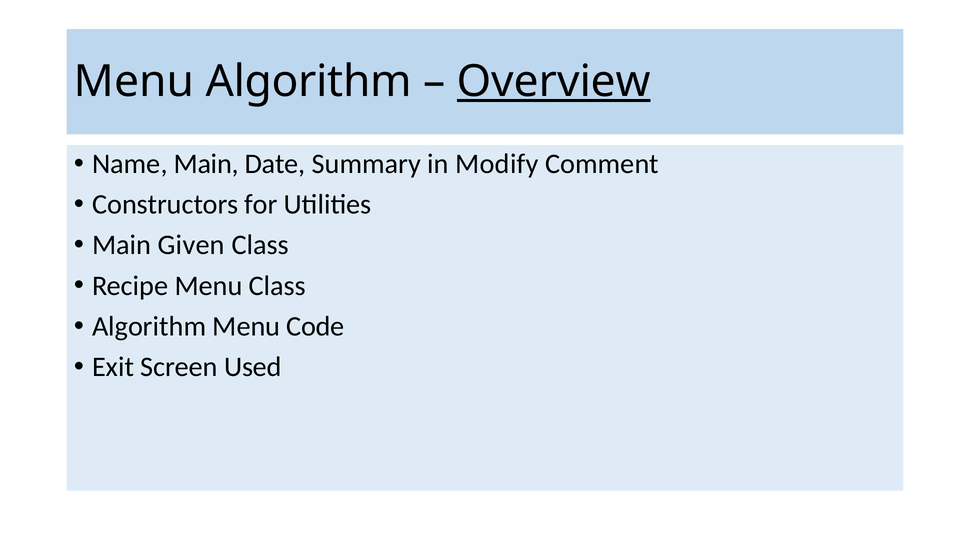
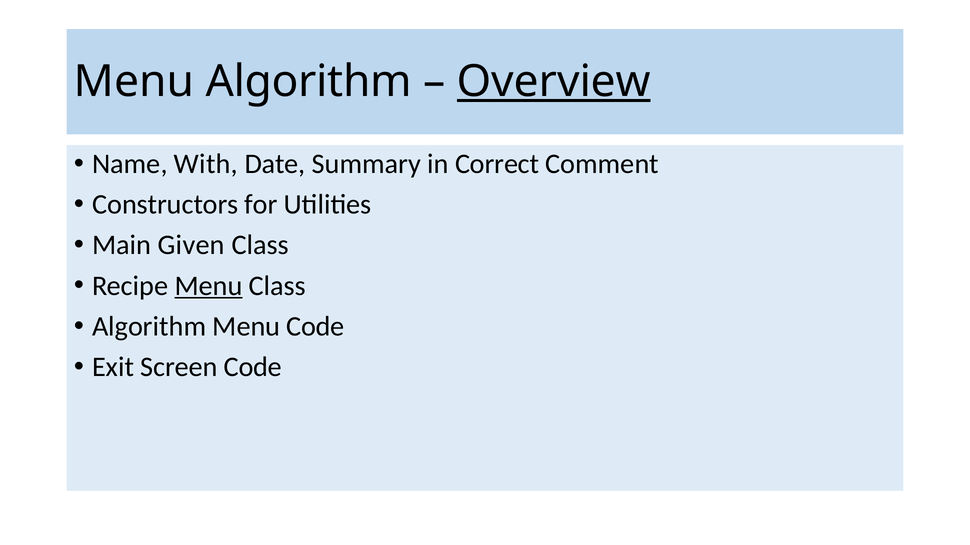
Name Main: Main -> With
Modify: Modify -> Correct
Menu at (209, 286) underline: none -> present
Screen Used: Used -> Code
